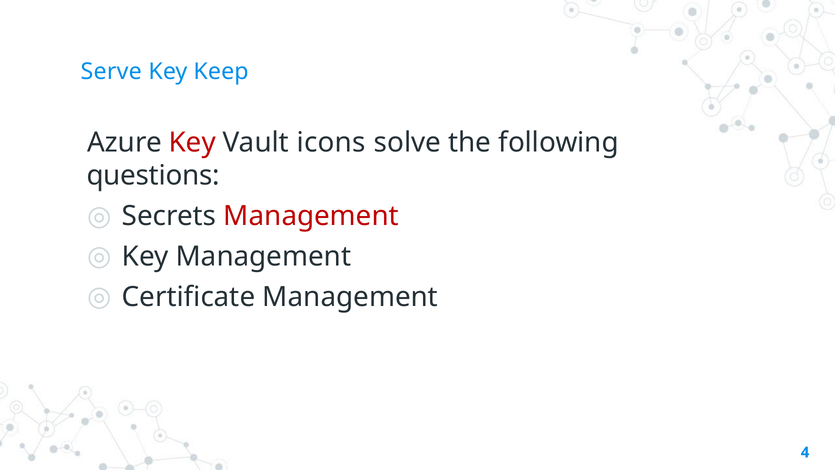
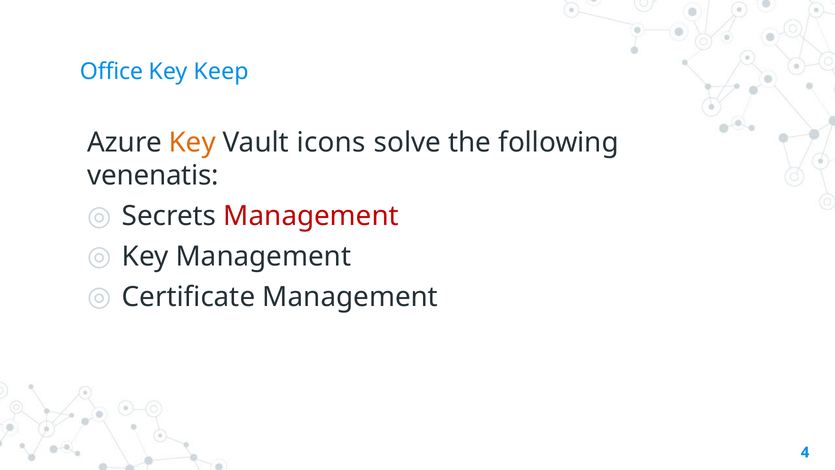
Serve: Serve -> Office
Key at (192, 142) colour: red -> orange
questions: questions -> venenatis
